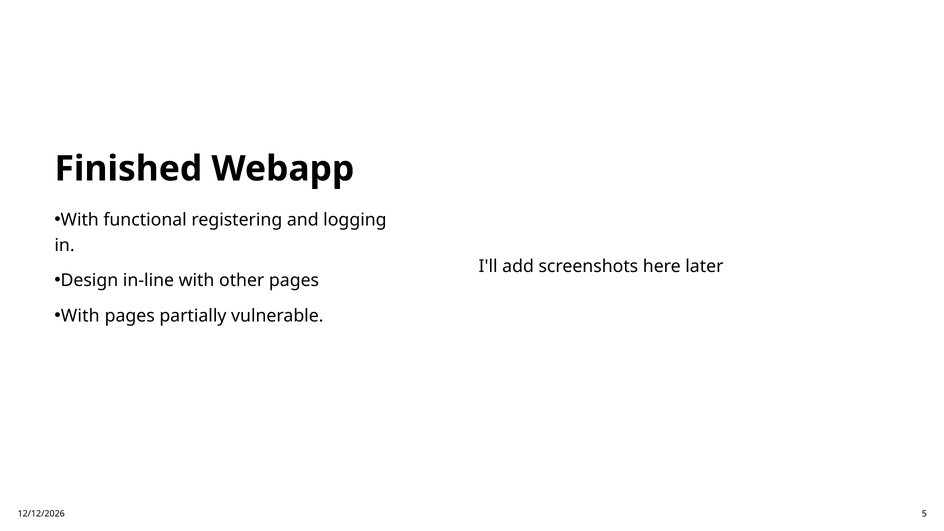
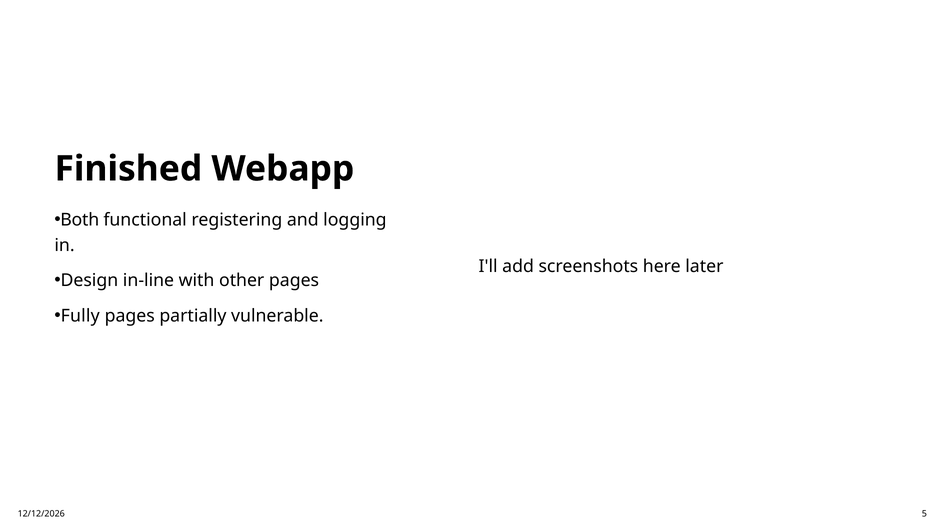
With at (80, 220): With -> Both
With at (80, 316): With -> Fully
